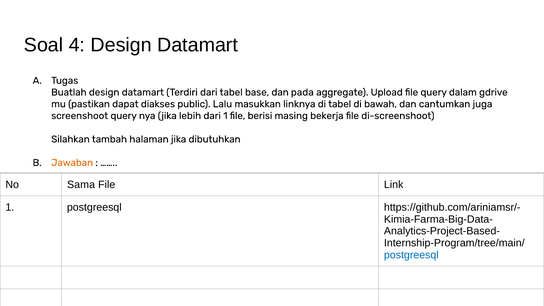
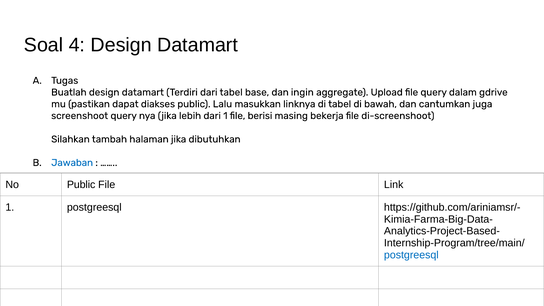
pada: pada -> ingin
Jawaban colour: orange -> blue
No Sama: Sama -> Public
